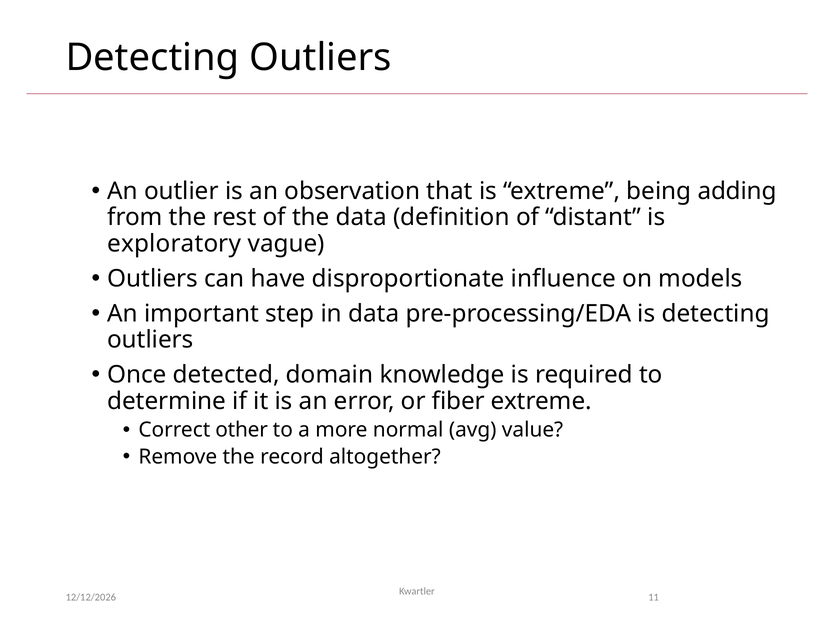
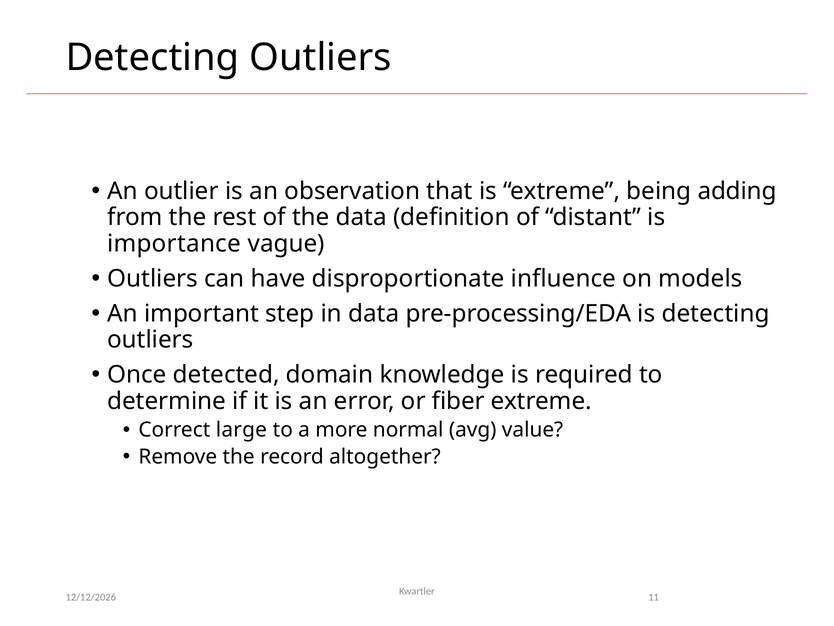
exploratory: exploratory -> importance
other: other -> large
